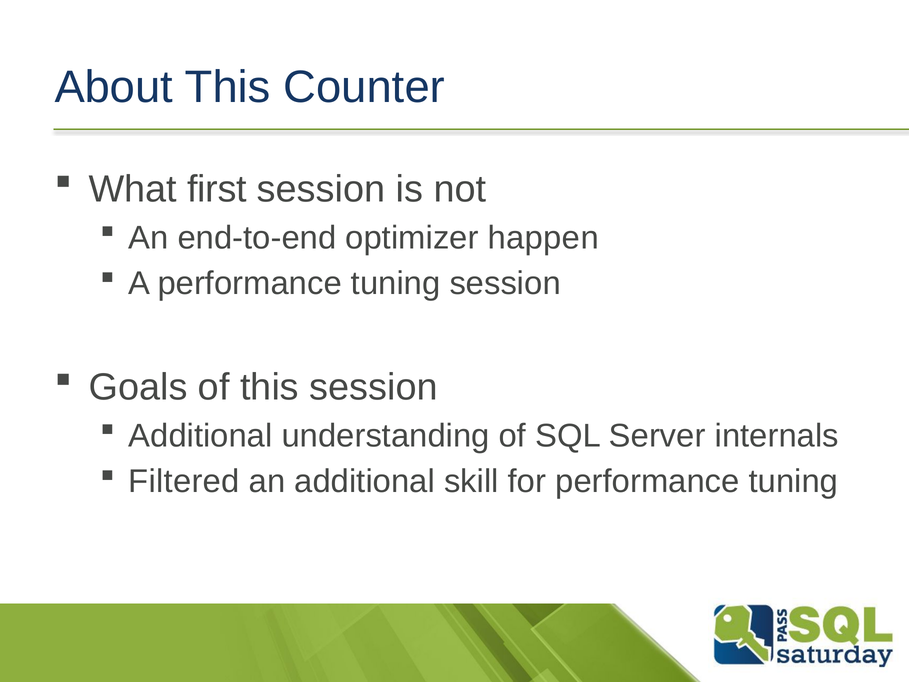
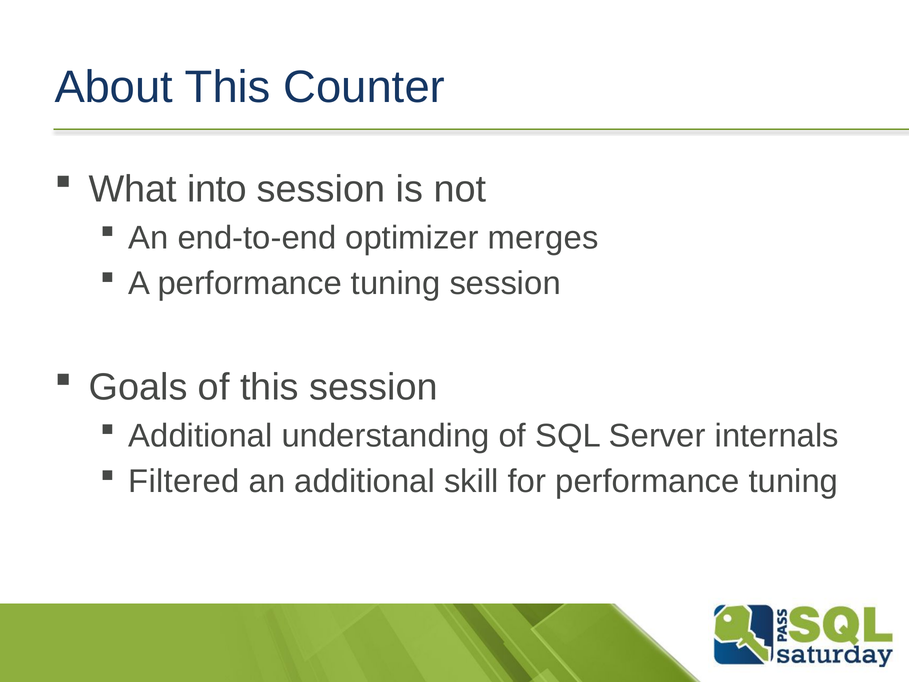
first: first -> into
happen: happen -> merges
